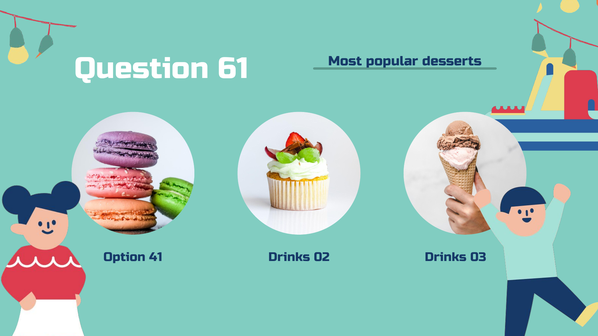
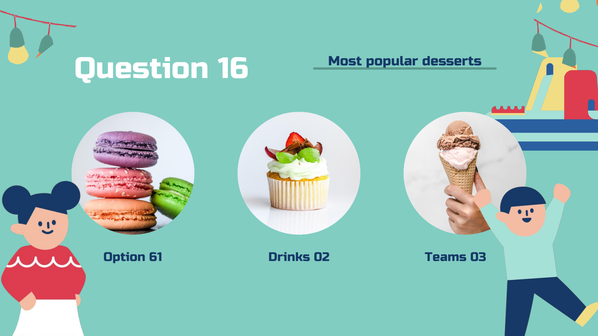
61: 61 -> 16
41: 41 -> 61
Drinks at (446, 257): Drinks -> Teams
